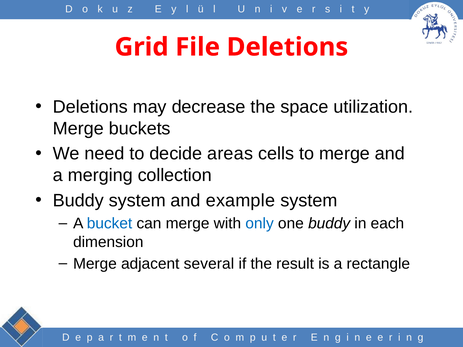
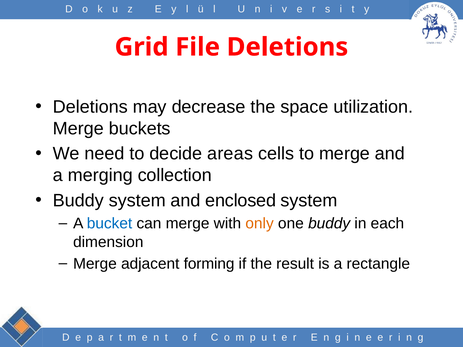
example: example -> enclosed
only colour: blue -> orange
several: several -> forming
